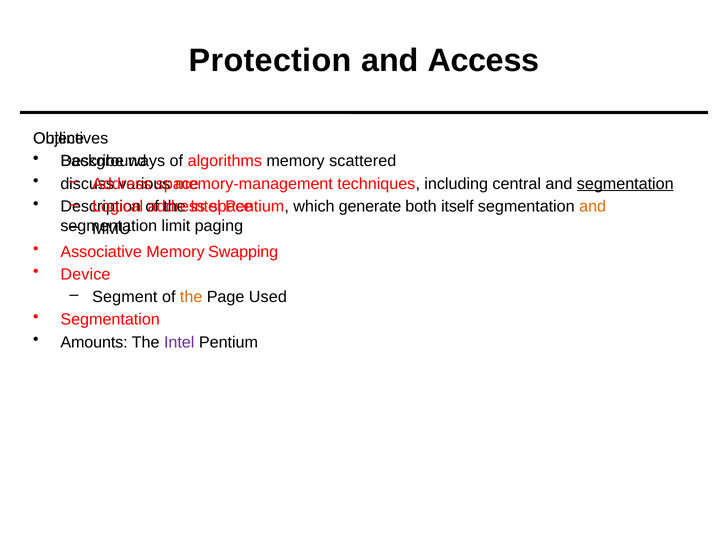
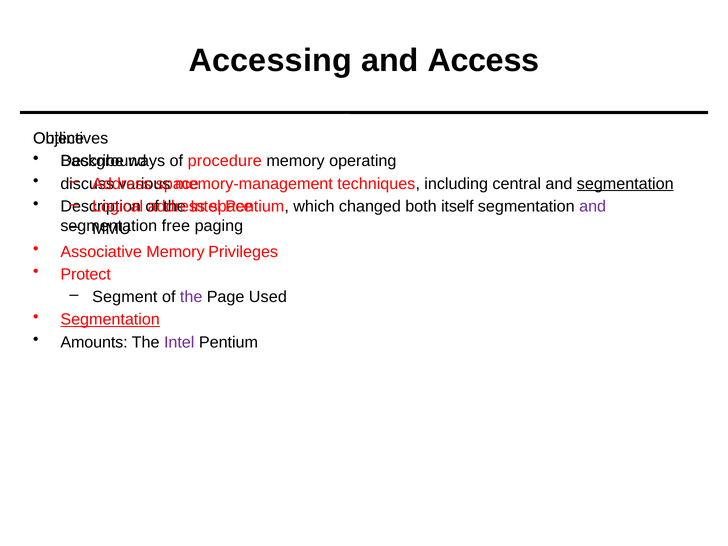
Protection: Protection -> Accessing
algorithms: algorithms -> procedure
scattered: scattered -> operating
generate: generate -> changed
and at (593, 206) colour: orange -> purple
limit: limit -> free
Swapping: Swapping -> Privileges
Device: Device -> Protect
the at (191, 297) colour: orange -> purple
Segmentation at (110, 320) underline: none -> present
